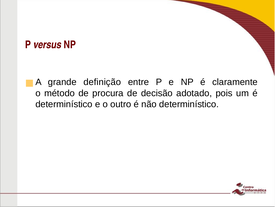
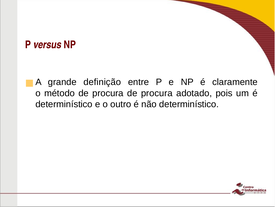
procura de decisão: decisão -> procura
